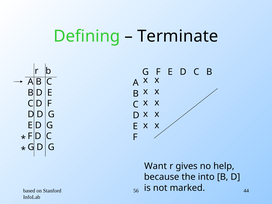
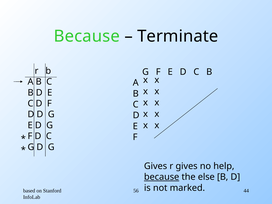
Defining at (87, 36): Defining -> Because
Want at (156, 166): Want -> Gives
because at (162, 177) underline: none -> present
into: into -> else
